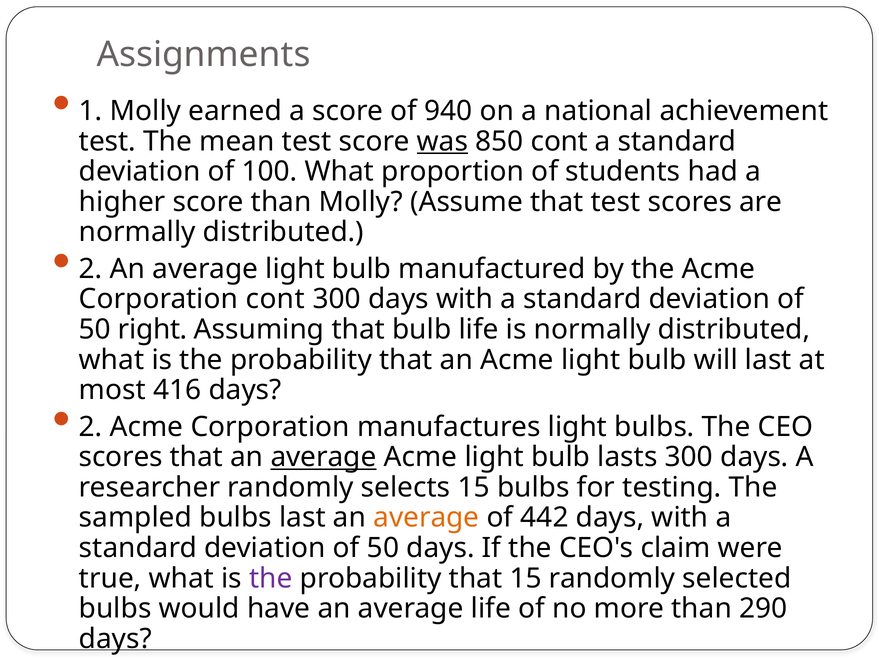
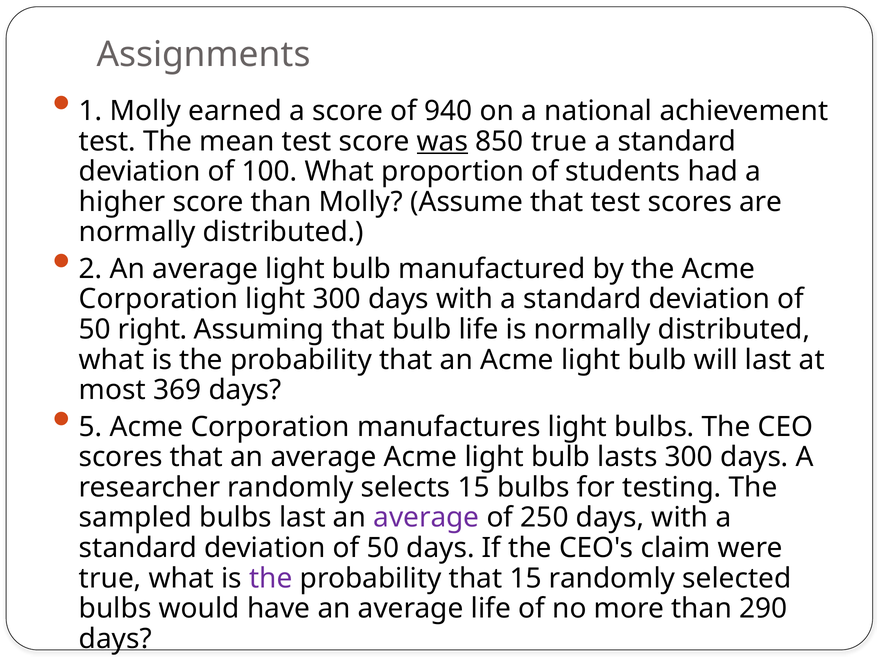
850 cont: cont -> true
Corporation cont: cont -> light
416: 416 -> 369
2 at (91, 427): 2 -> 5
average at (324, 457) underline: present -> none
average at (426, 518) colour: orange -> purple
442: 442 -> 250
